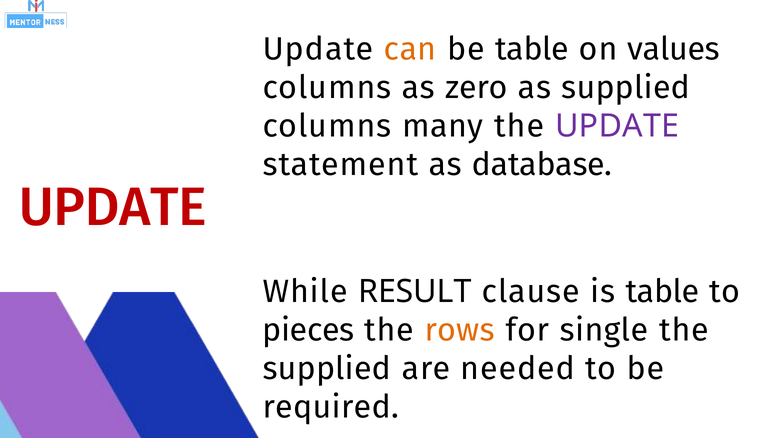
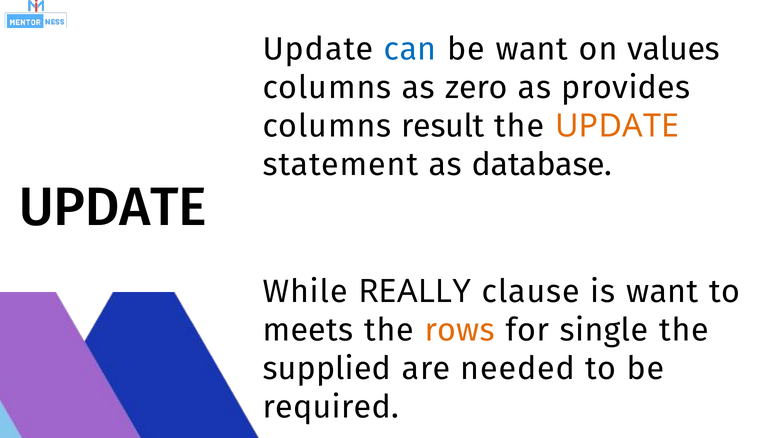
can colour: orange -> blue
be table: table -> want
as supplied: supplied -> provides
many: many -> result
UPDATE at (617, 126) colour: purple -> orange
UPDATE at (113, 207) colour: red -> black
RESULT: RESULT -> REALLY
is table: table -> want
pieces: pieces -> meets
